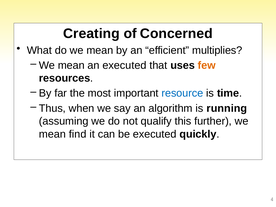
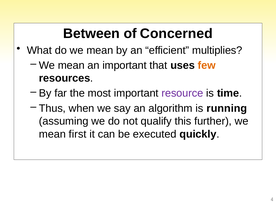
Creating: Creating -> Between
an executed: executed -> important
resource colour: blue -> purple
find: find -> first
